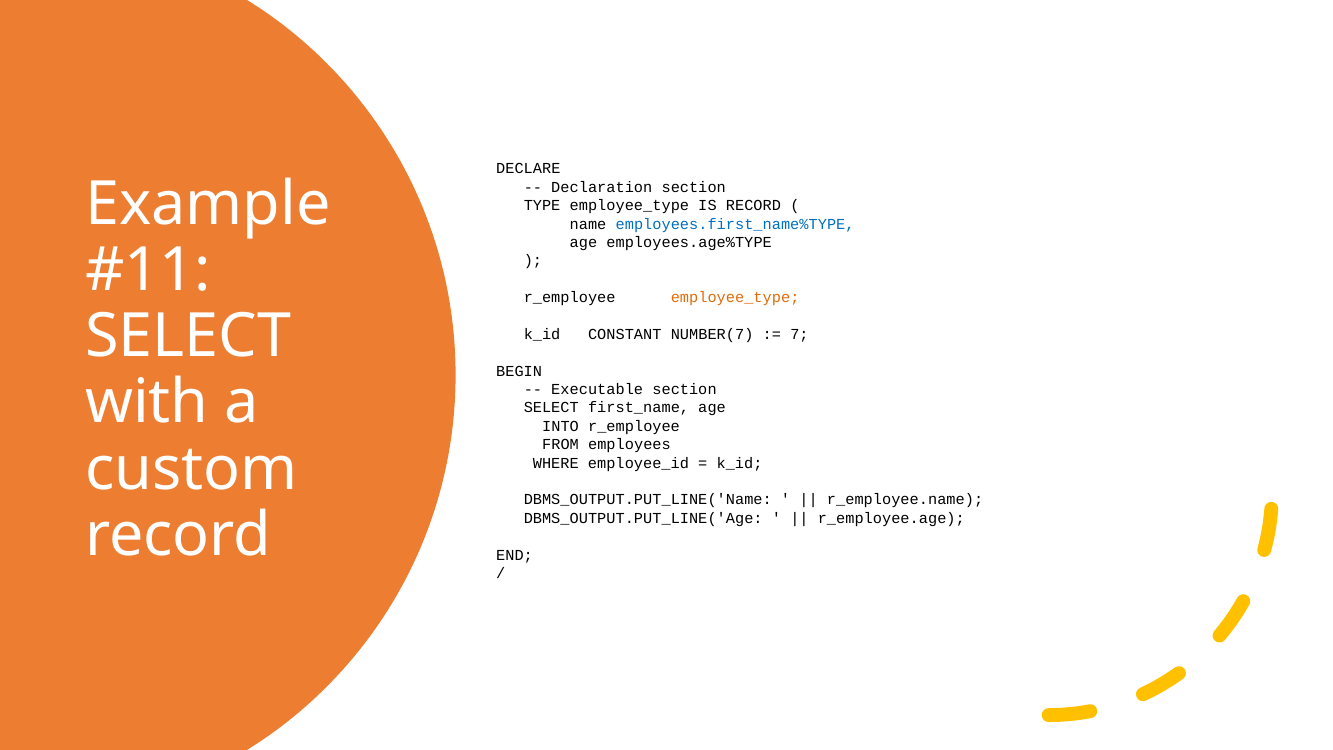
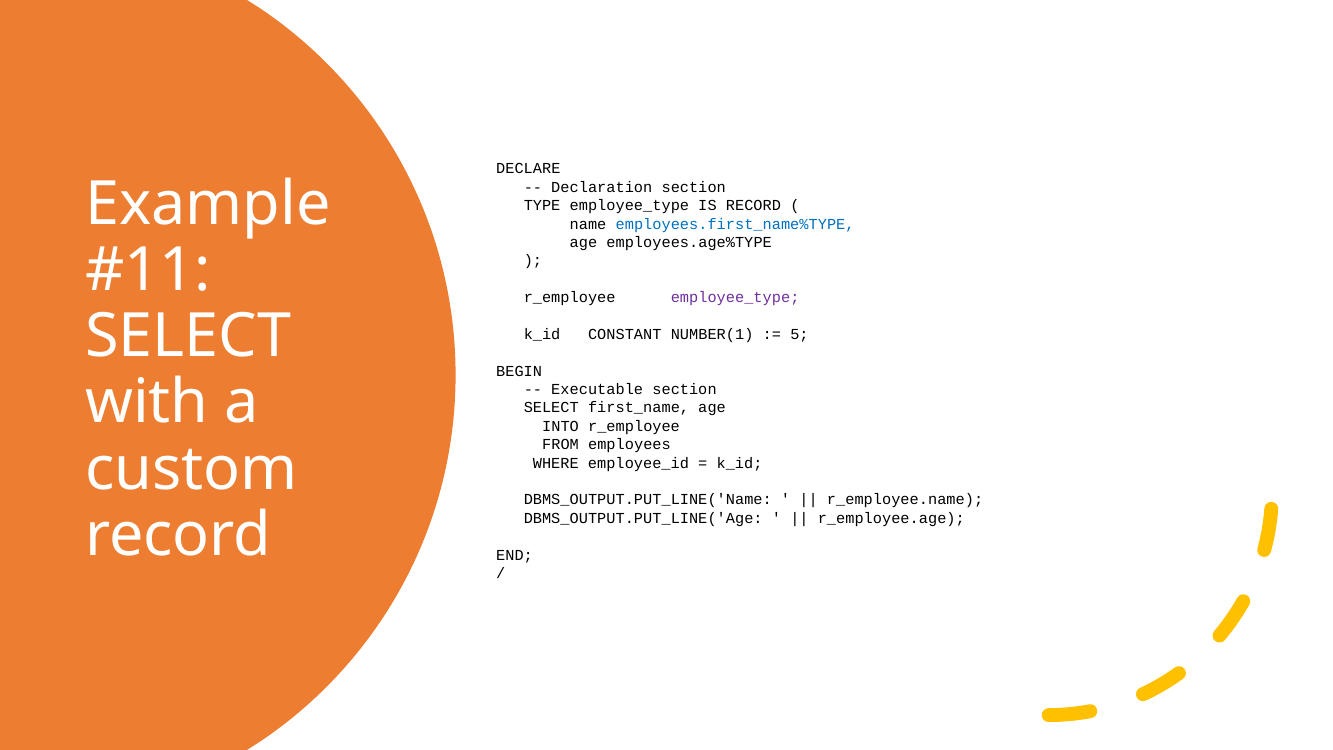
employee_type at (735, 298) colour: orange -> purple
NUMBER(7: NUMBER(7 -> NUMBER(1
7: 7 -> 5
